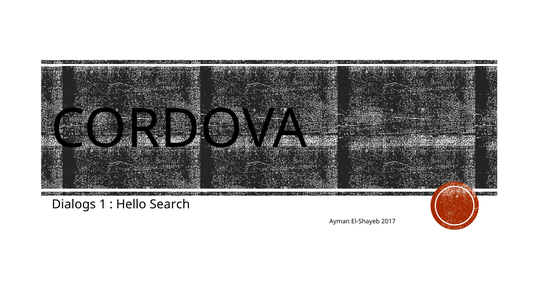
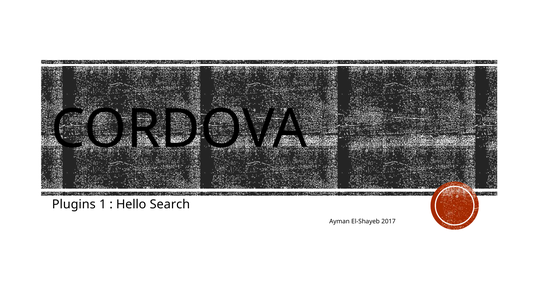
Dialogs: Dialogs -> Plugins
